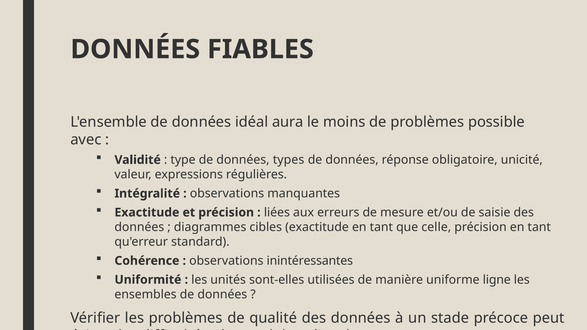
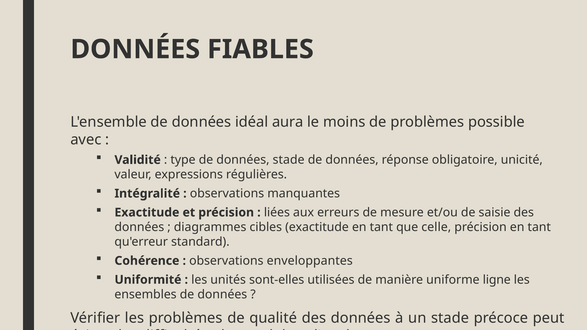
données types: types -> stade
inintéressantes: inintéressantes -> enveloppantes
